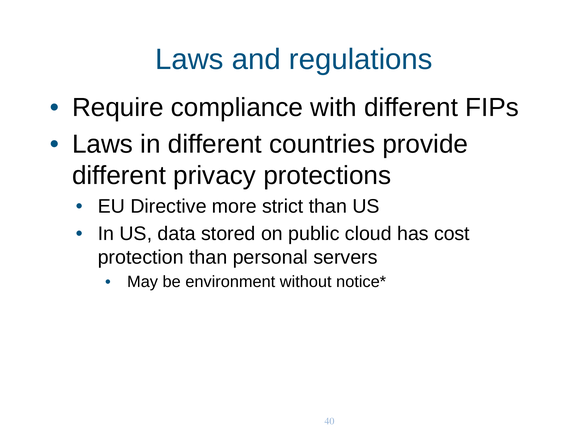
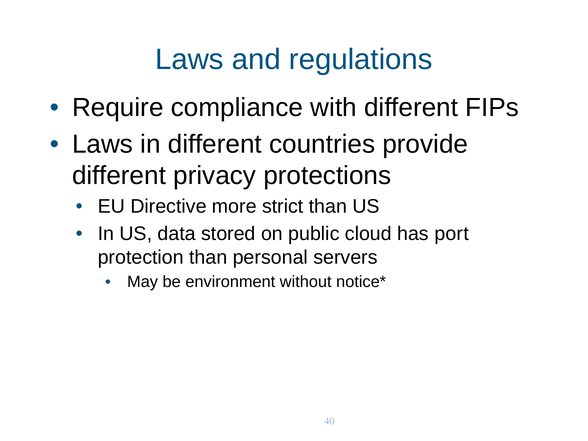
cost: cost -> port
